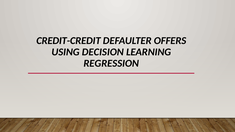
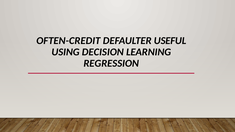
CREDIT-CREDIT: CREDIT-CREDIT -> OFTEN-CREDIT
OFFERS: OFFERS -> USEFUL
